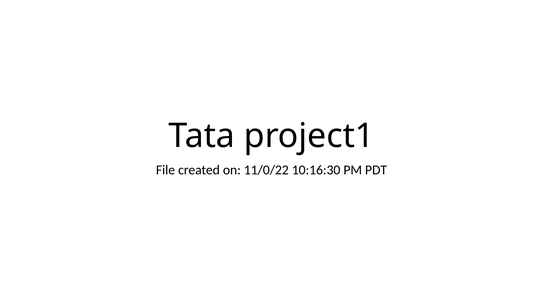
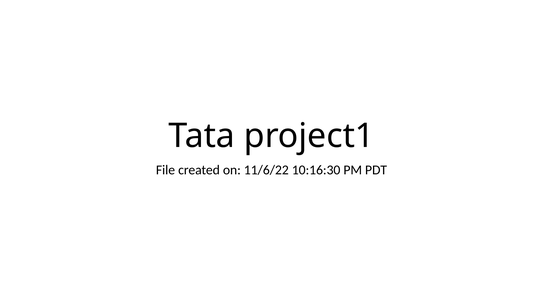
11/0/22: 11/0/22 -> 11/6/22
